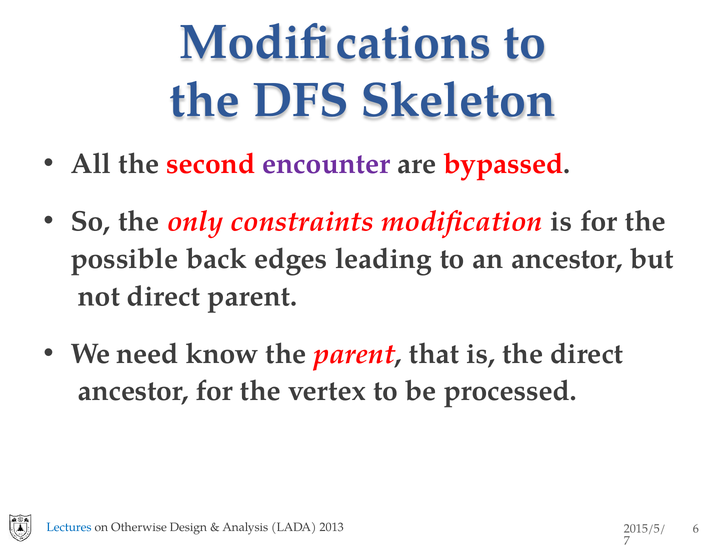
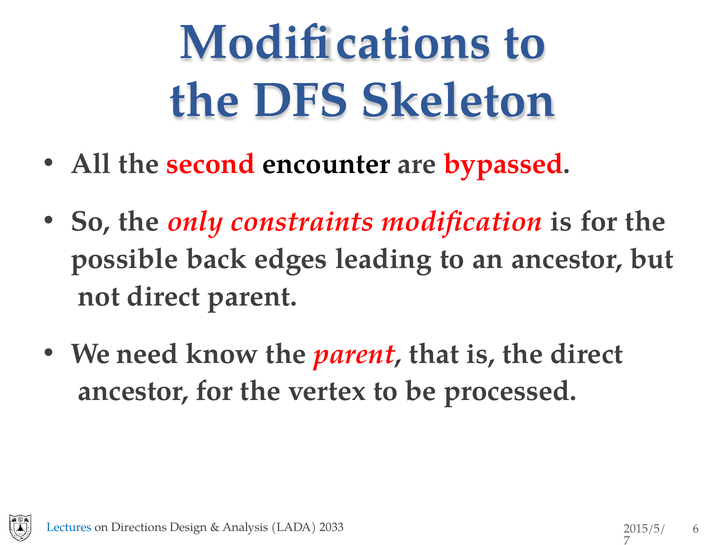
encounter colour: purple -> black
Otherwise: Otherwise -> Directions
2013: 2013 -> 2033
